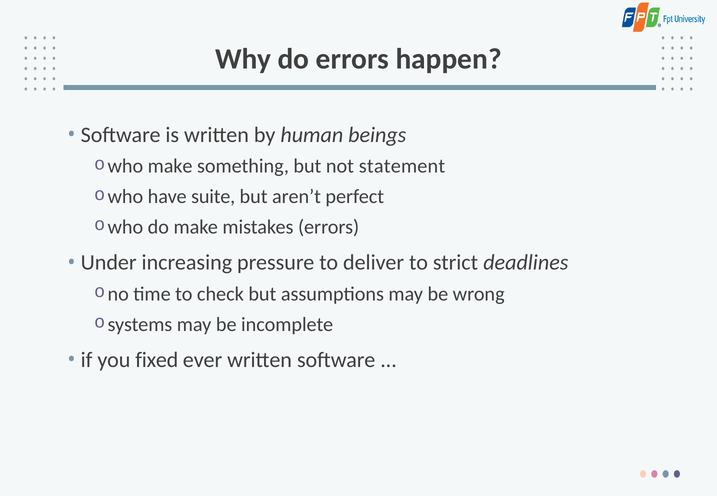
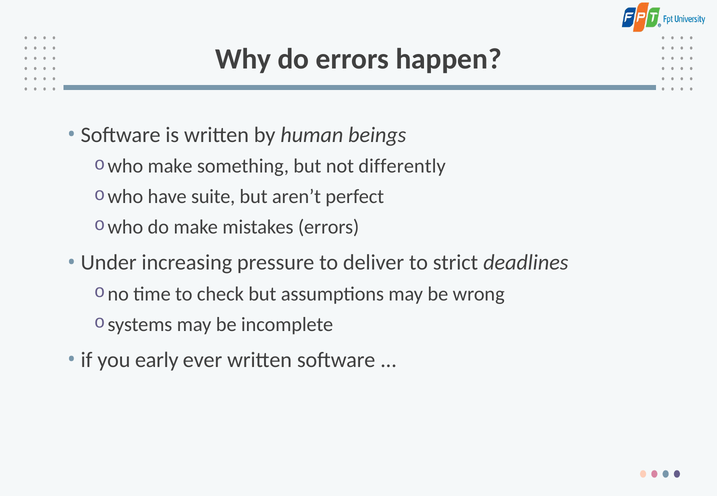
statement: statement -> differently
fixed: fixed -> early
